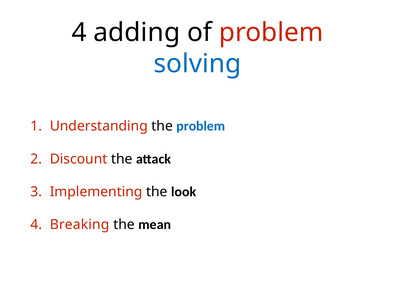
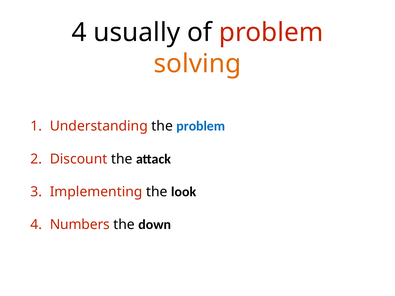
adding: adding -> usually
solving colour: blue -> orange
Breaking: Breaking -> Numbers
mean: mean -> down
